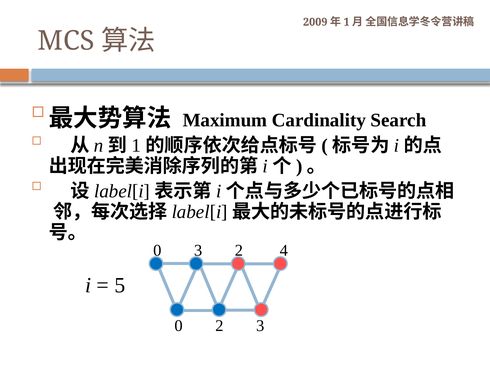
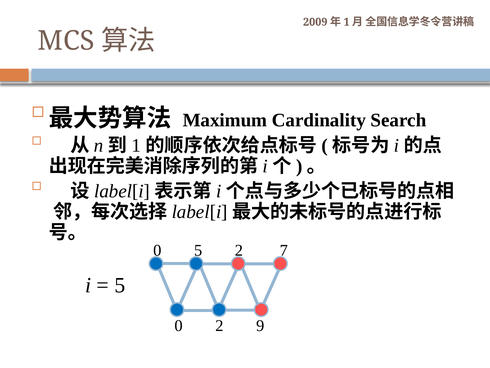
0 3: 3 -> 5
4: 4 -> 7
2 3: 3 -> 9
